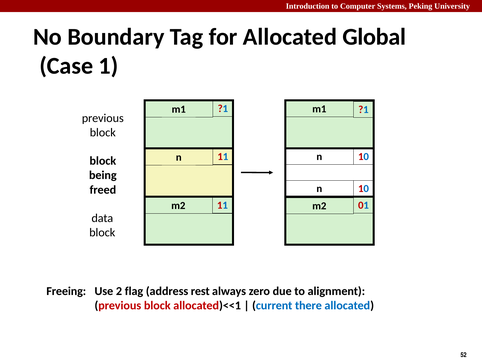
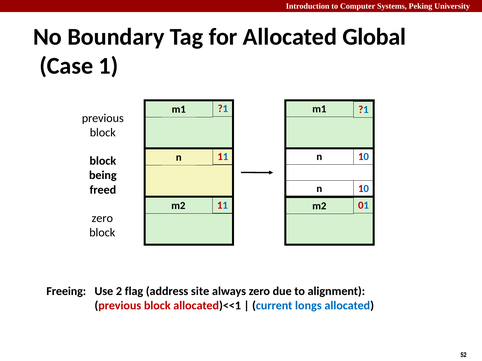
data at (102, 218): data -> zero
rest: rest -> site
there: there -> longs
